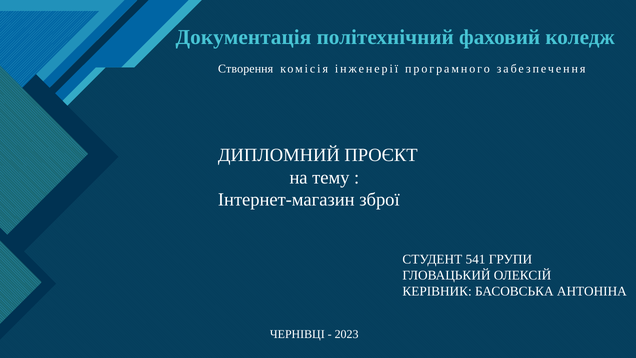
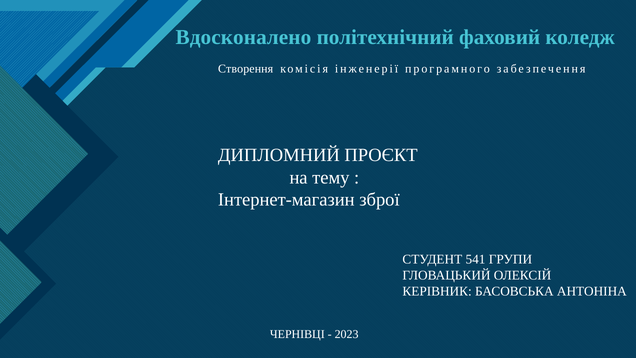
Документація: Документація -> Вдосконалено
